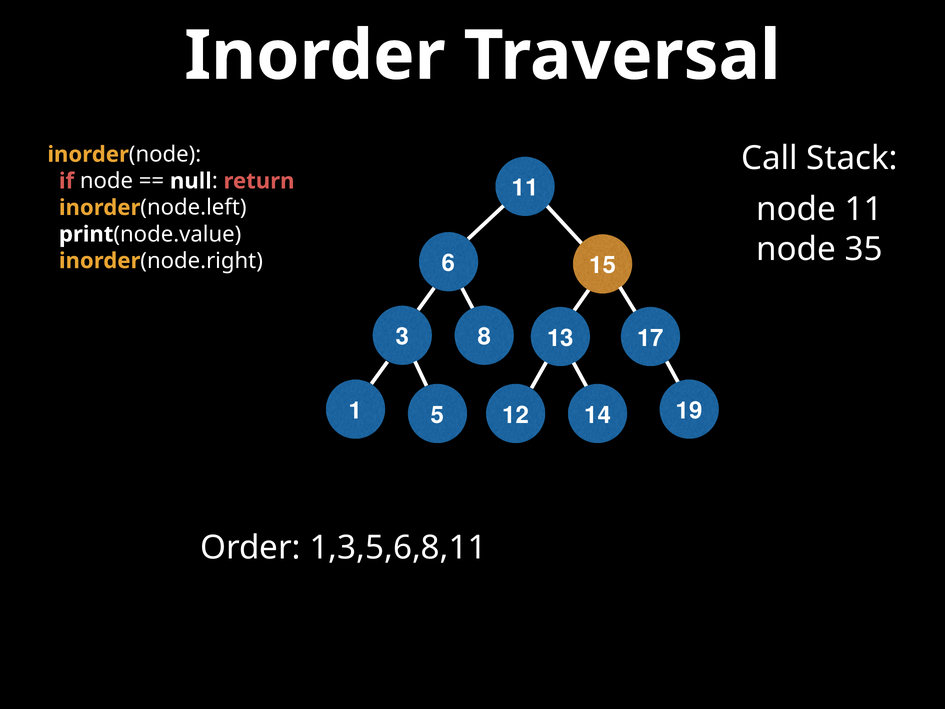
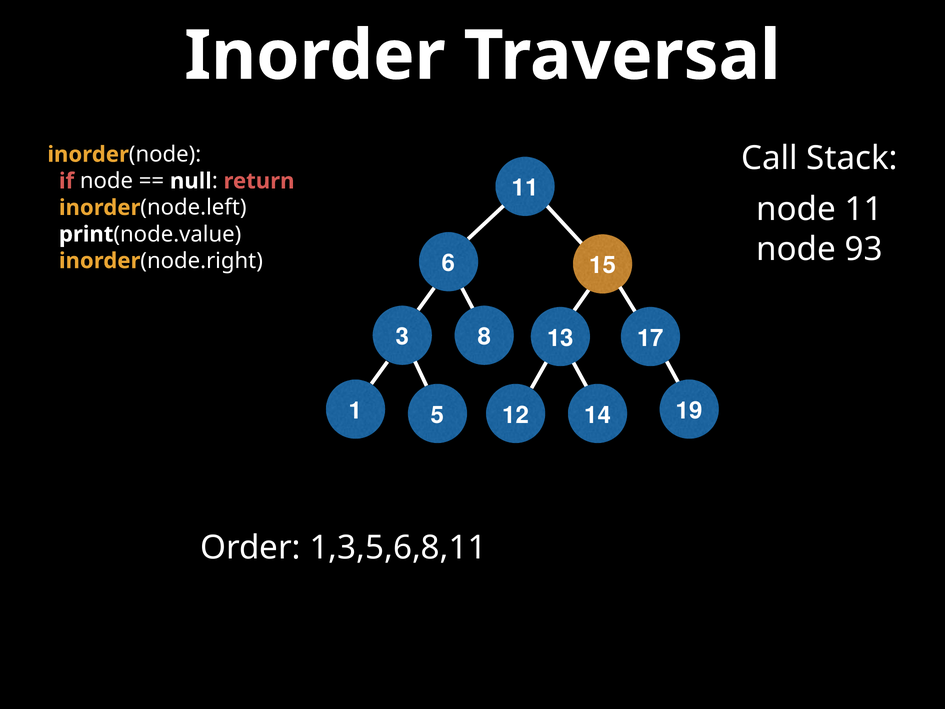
35: 35 -> 93
